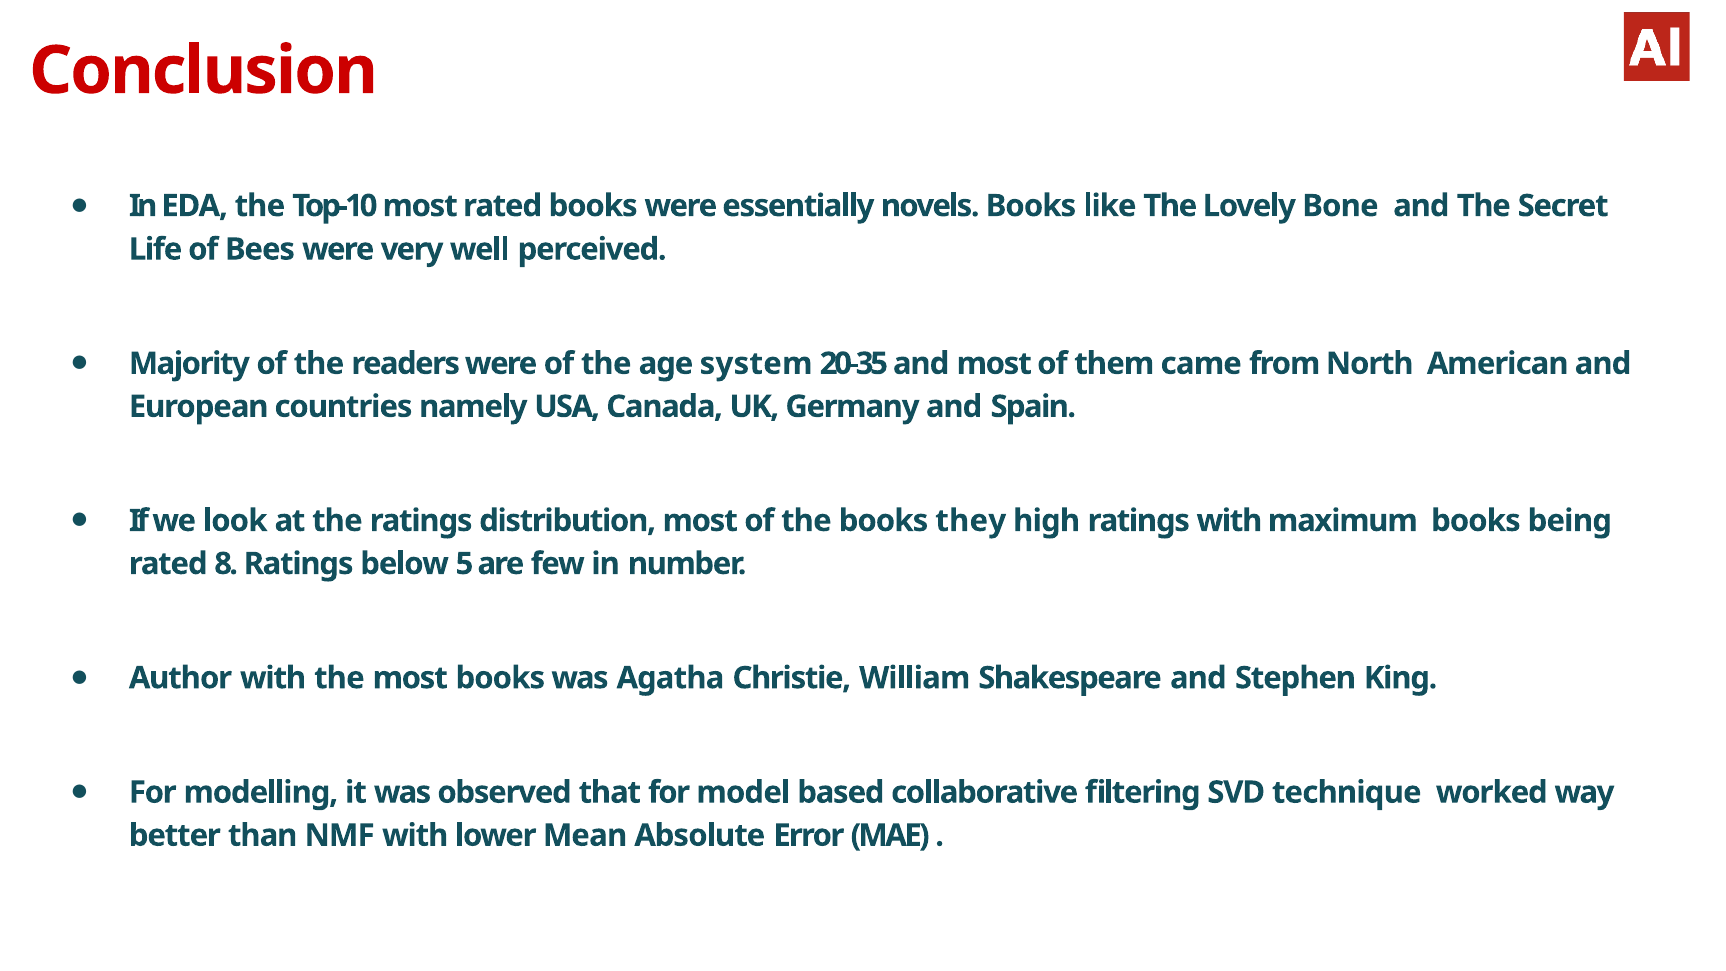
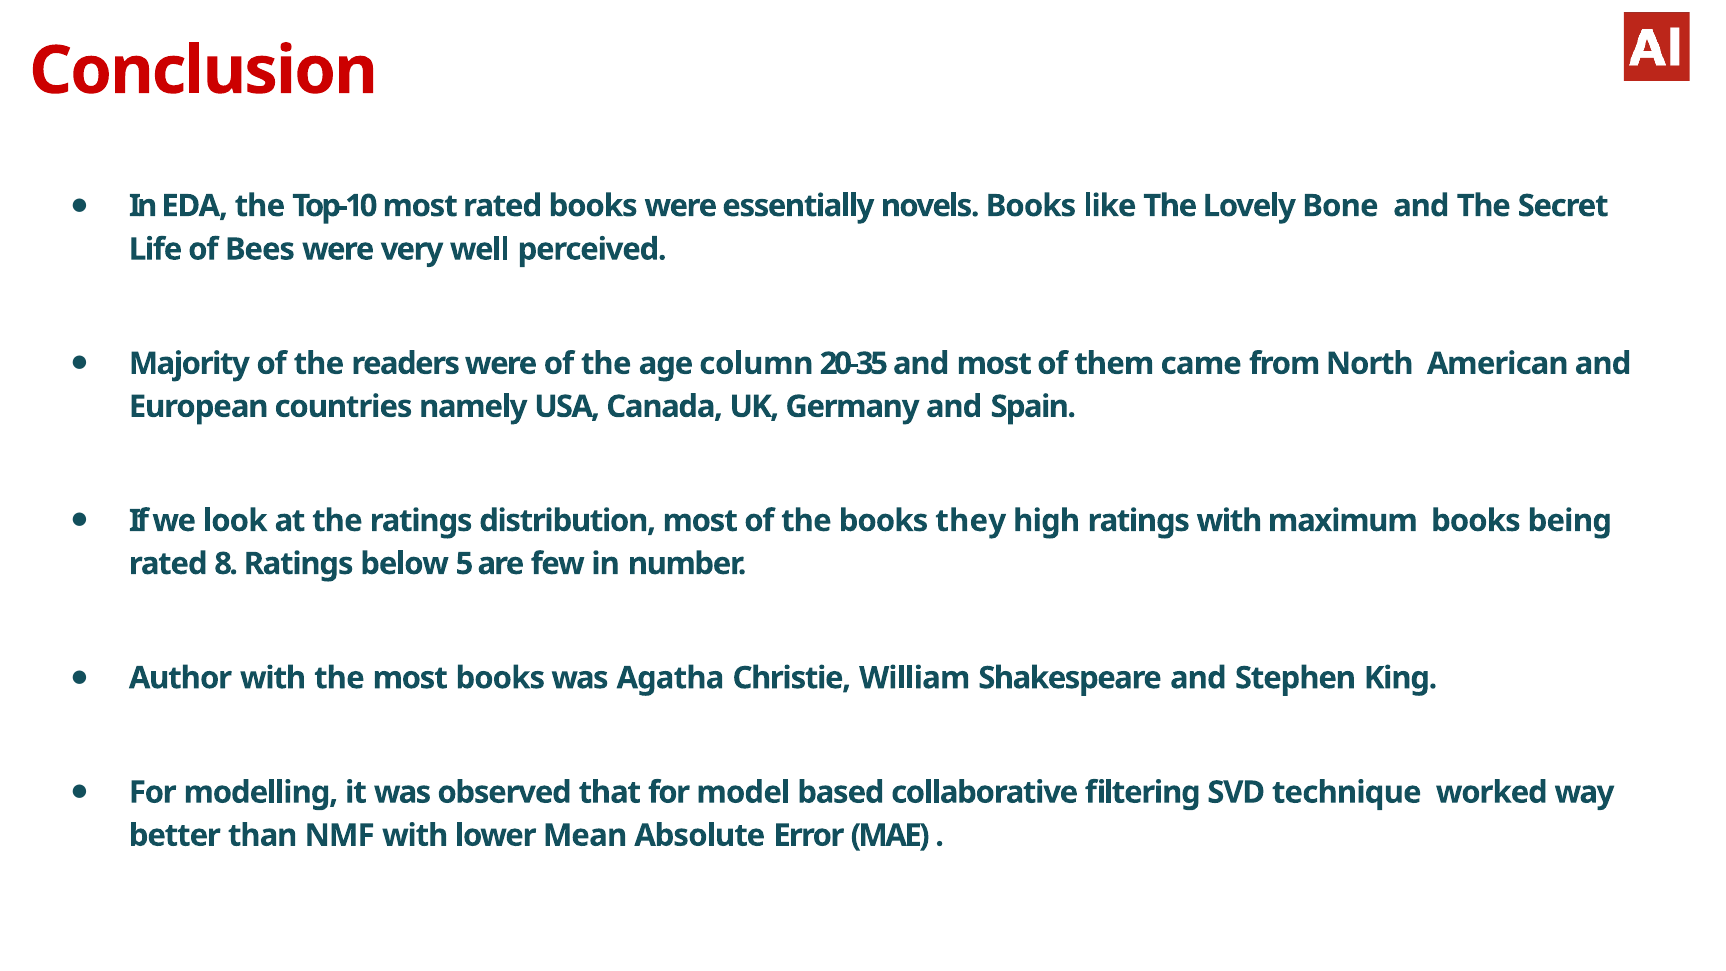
system: system -> column
